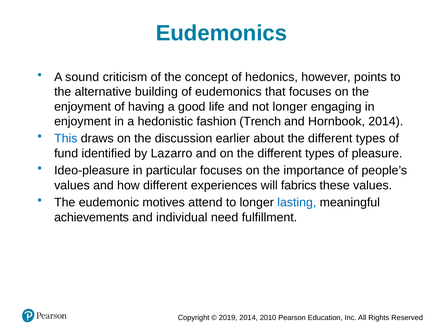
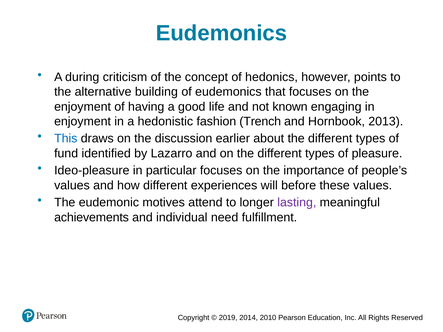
sound: sound -> during
not longer: longer -> known
Hornbook 2014: 2014 -> 2013
fabrics: fabrics -> before
lasting colour: blue -> purple
